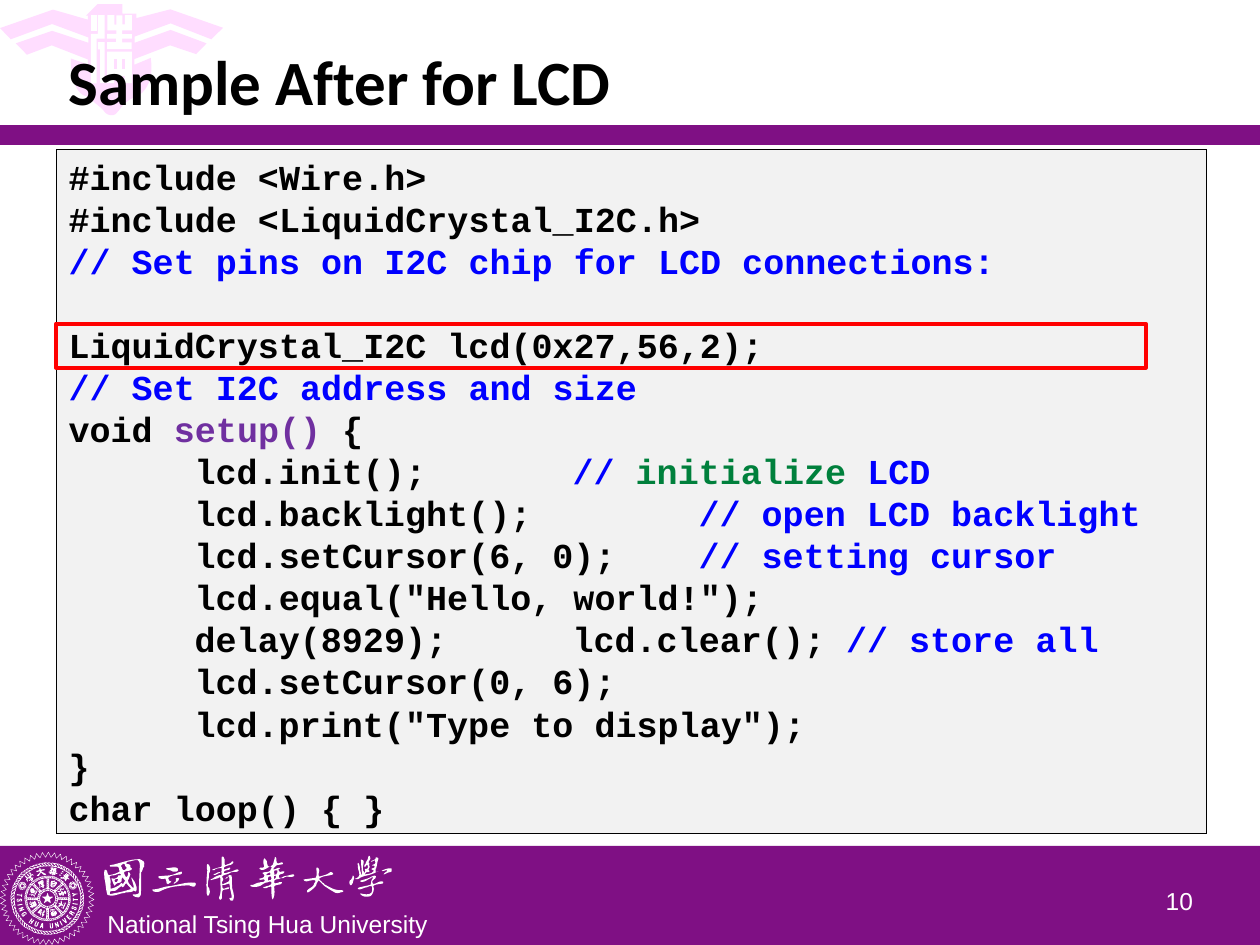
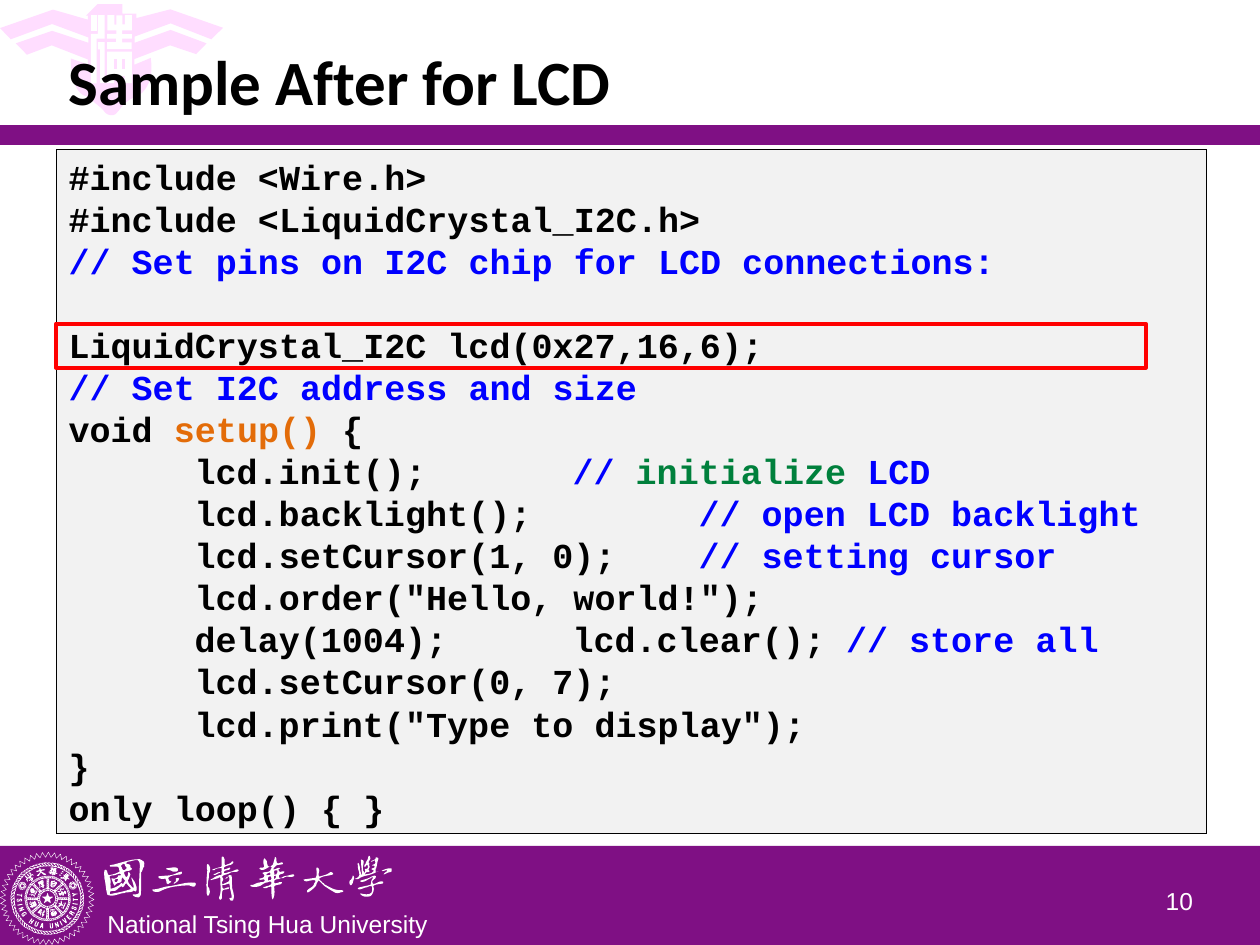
lcd(0x27,56,2: lcd(0x27,56,2 -> lcd(0x27,16,6
setup( colour: purple -> orange
lcd.setCursor(6: lcd.setCursor(6 -> lcd.setCursor(1
lcd.equal("Hello: lcd.equal("Hello -> lcd.order("Hello
delay(8929: delay(8929 -> delay(1004
6: 6 -> 7
char: char -> only
